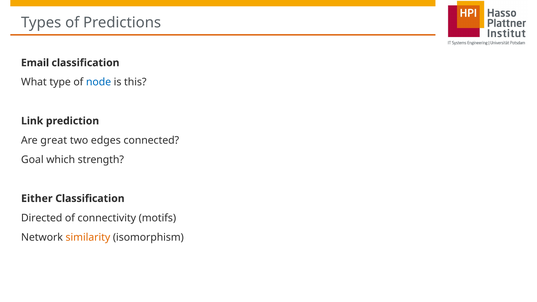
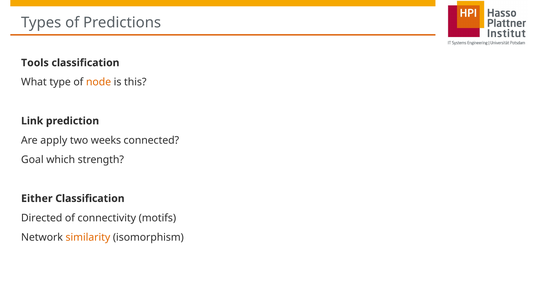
Email: Email -> Tools
node colour: blue -> orange
great: great -> apply
edges: edges -> weeks
